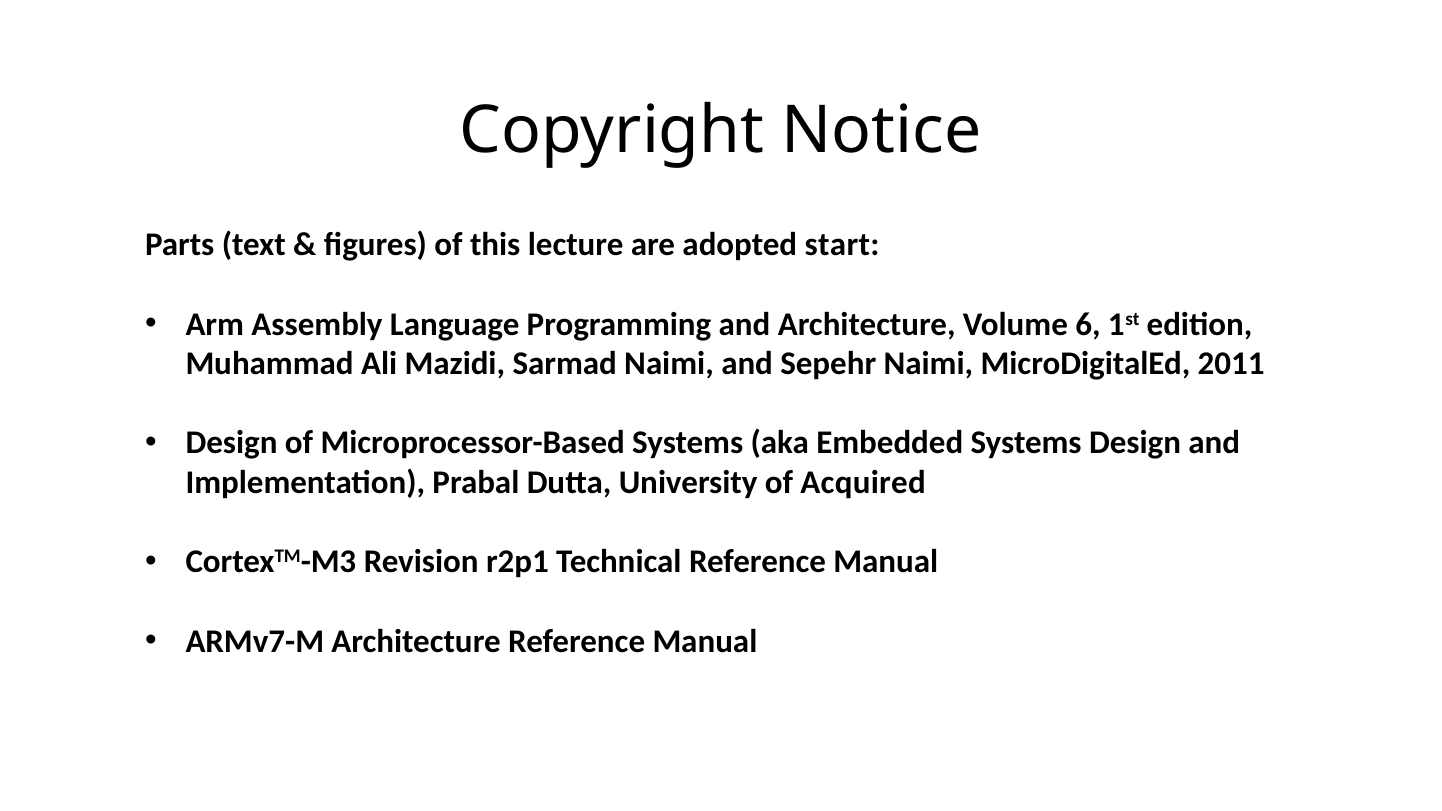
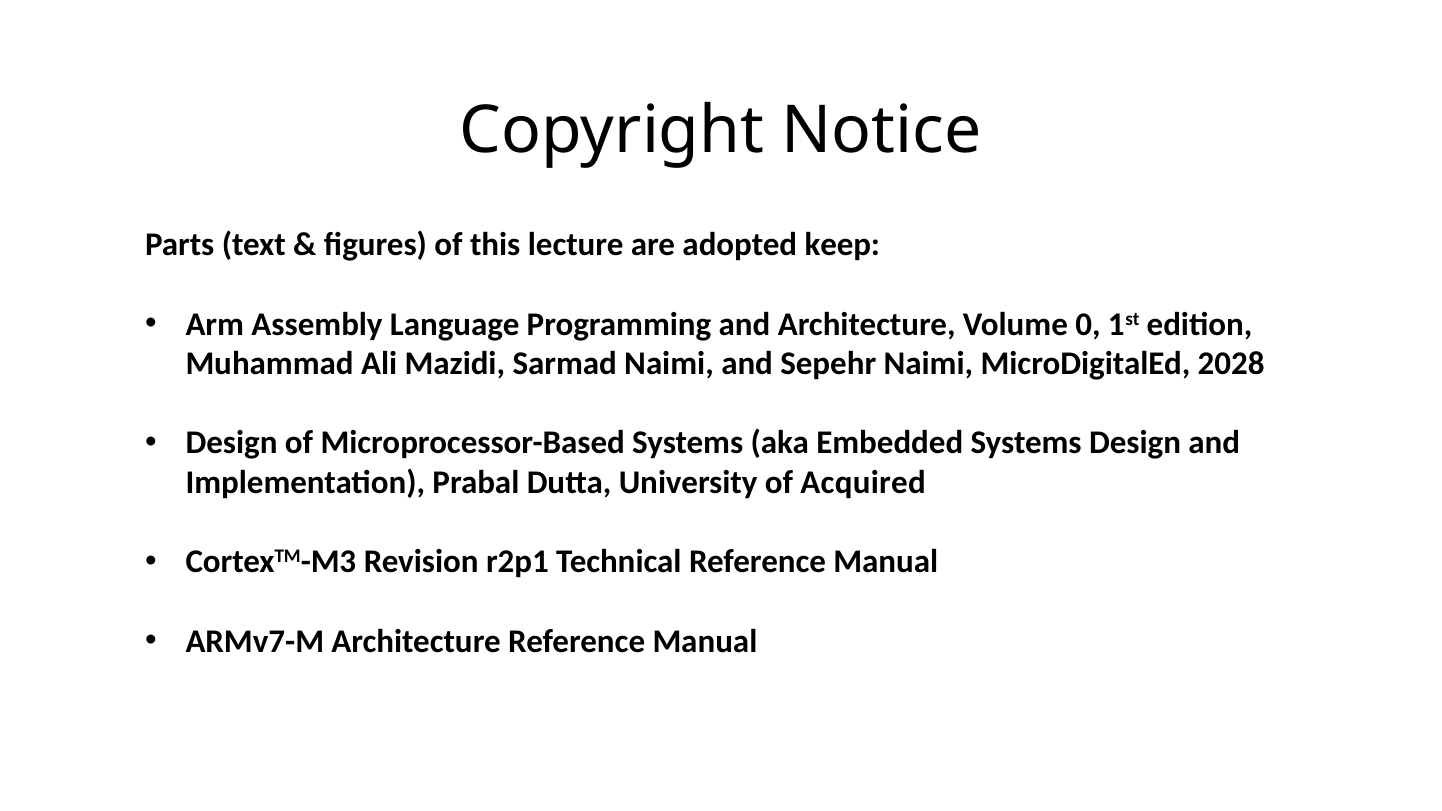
start: start -> keep
6: 6 -> 0
2011: 2011 -> 2028
